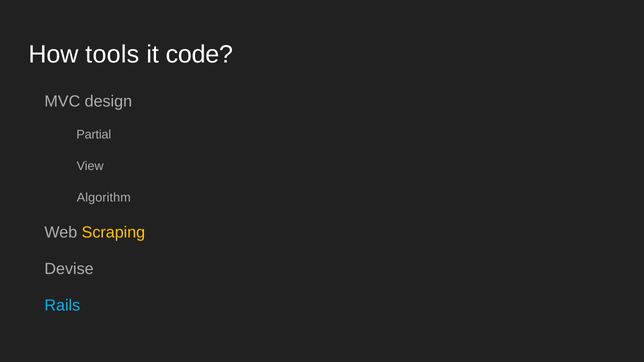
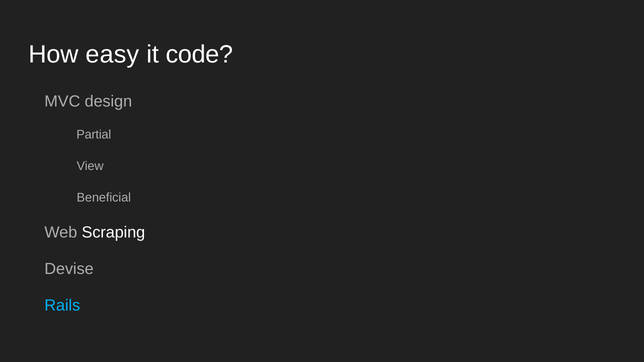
tools: tools -> easy
Algorithm: Algorithm -> Beneficial
Scraping colour: yellow -> white
